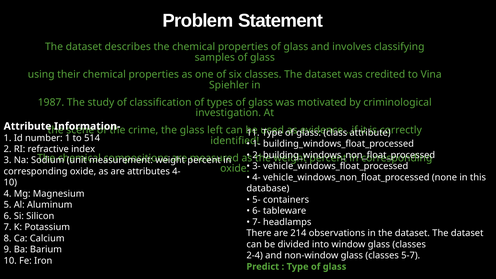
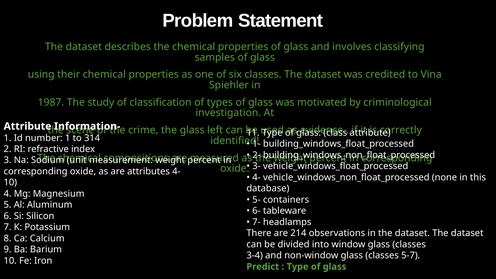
514: 514 -> 314
2-4: 2-4 -> 3-4
